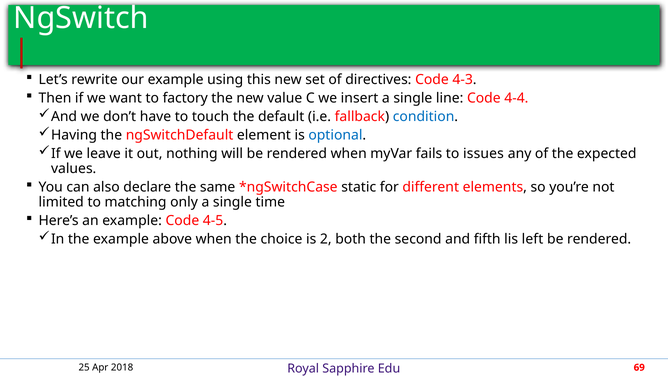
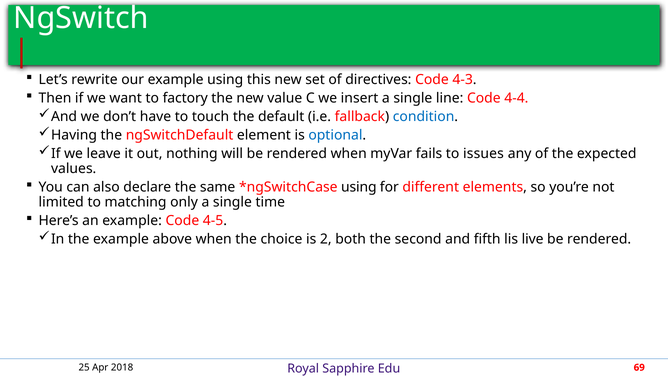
static at (359, 187): static -> using
left: left -> live
